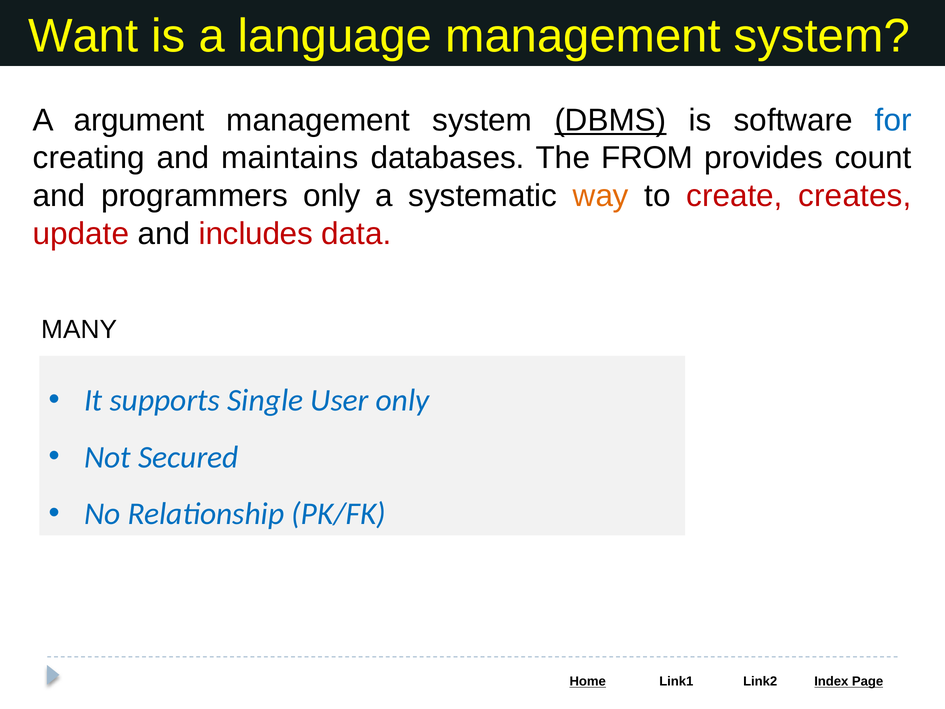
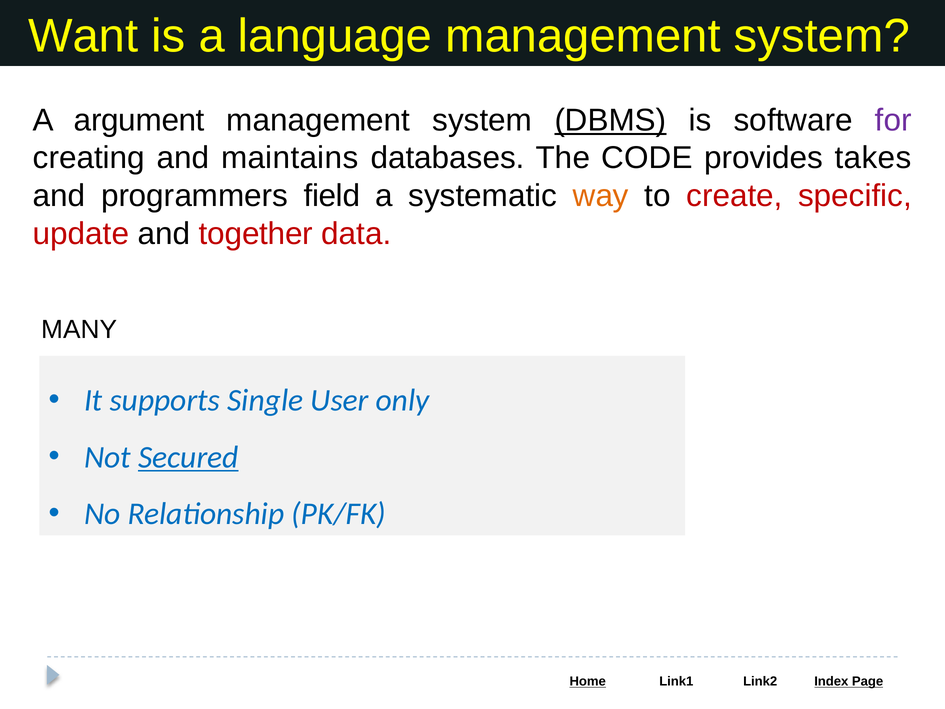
for colour: blue -> purple
FROM: FROM -> CODE
count: count -> takes
programmers only: only -> field
creates: creates -> specific
includes: includes -> together
Secured underline: none -> present
